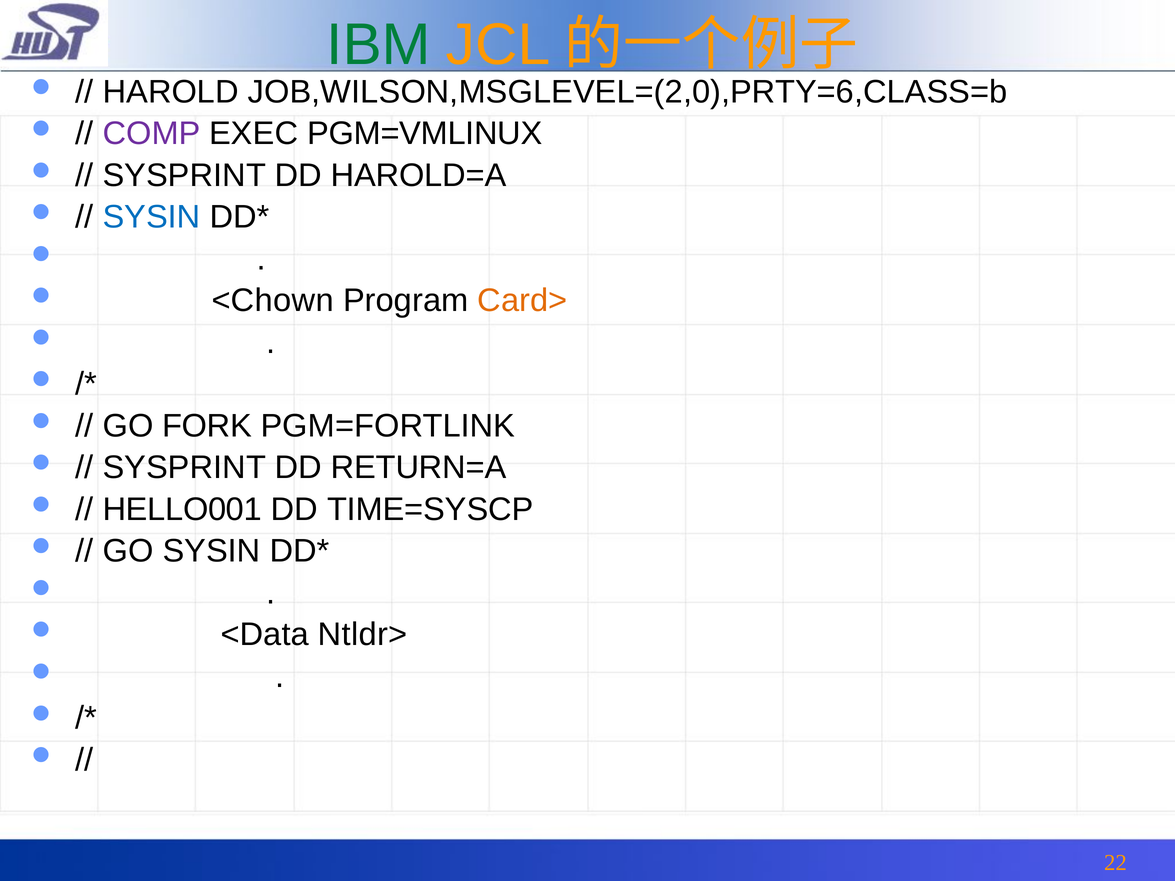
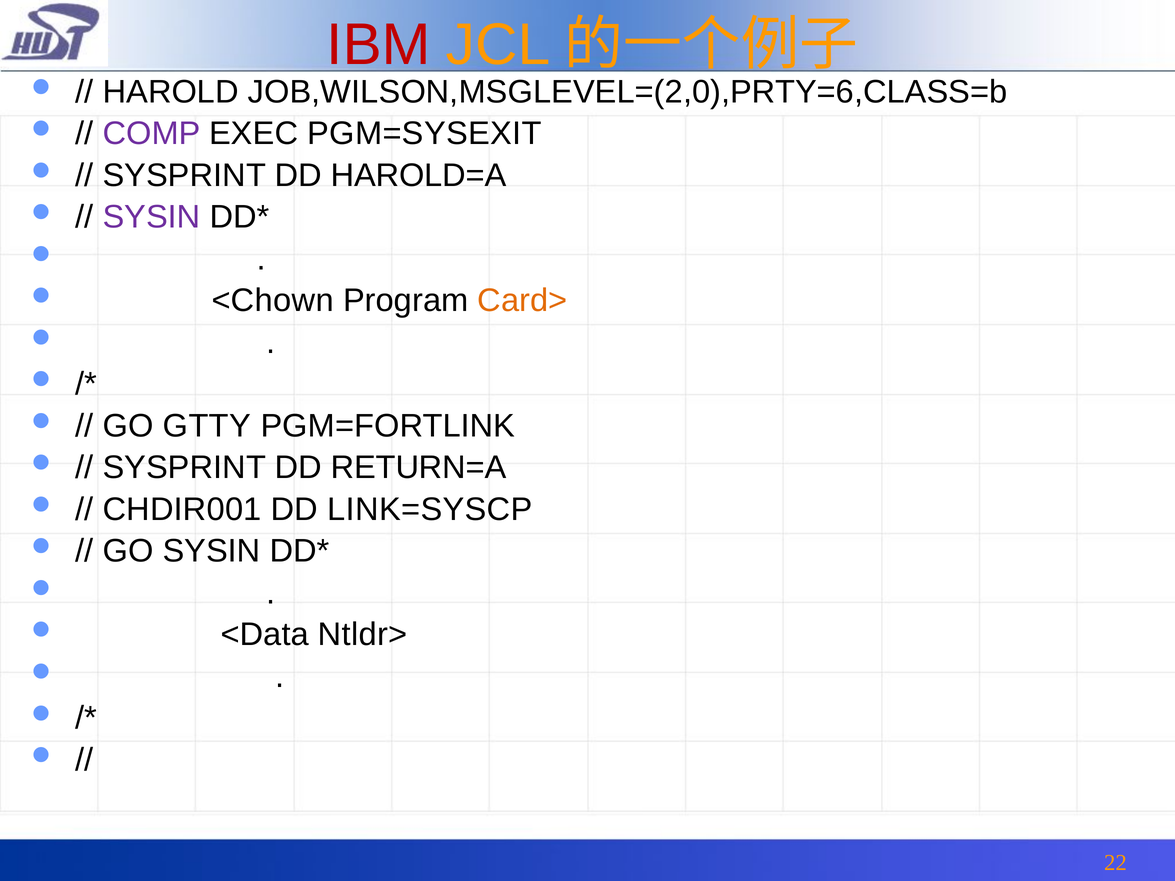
IBM colour: green -> red
PGM=VMLINUX: PGM=VMLINUX -> PGM=SYSEXIT
SYSIN at (152, 217) colour: blue -> purple
FORK: FORK -> GTTY
HELLO001: HELLO001 -> CHDIR001
TIME=SYSCP: TIME=SYSCP -> LINK=SYSCP
